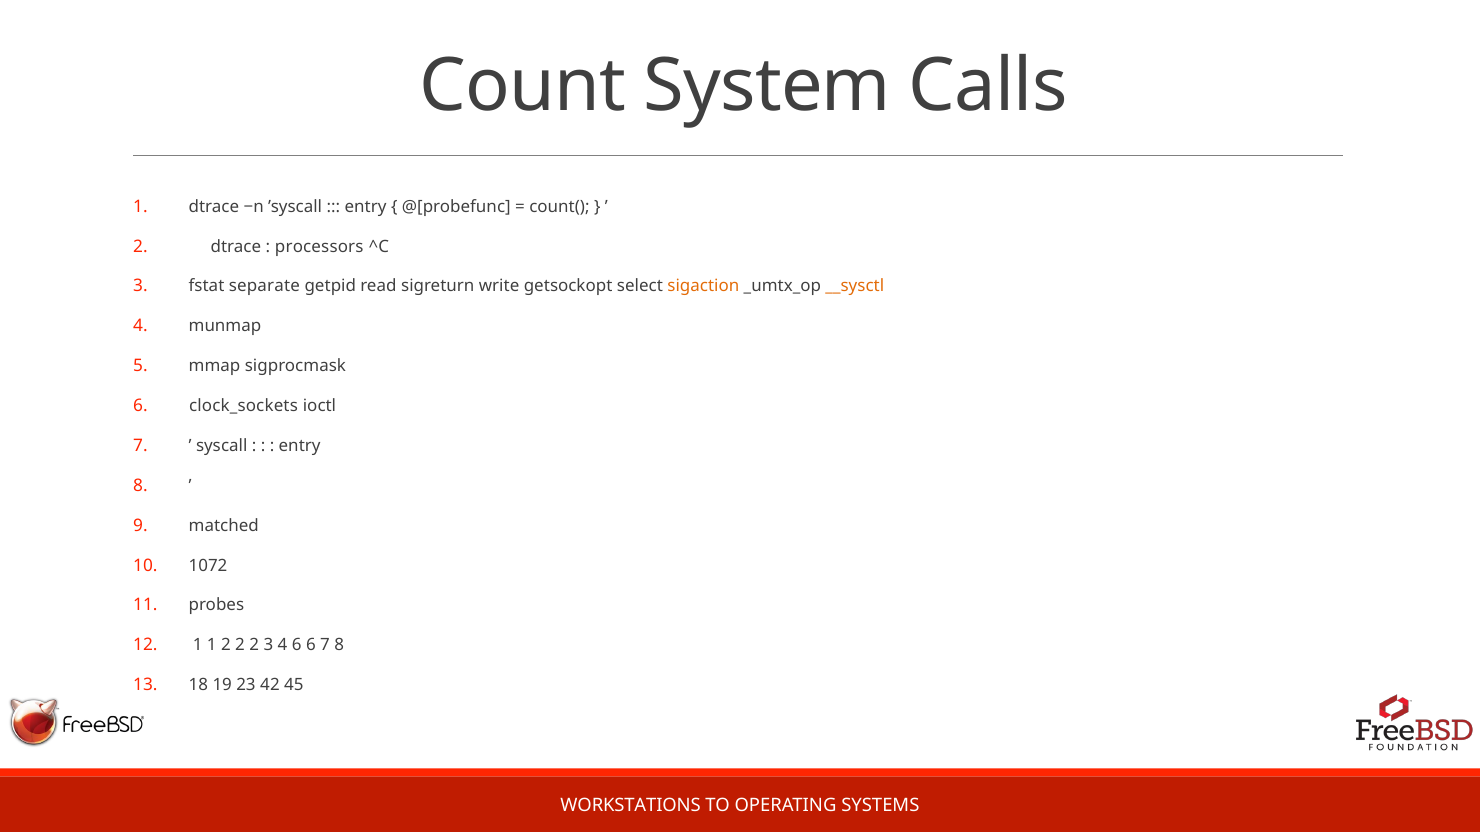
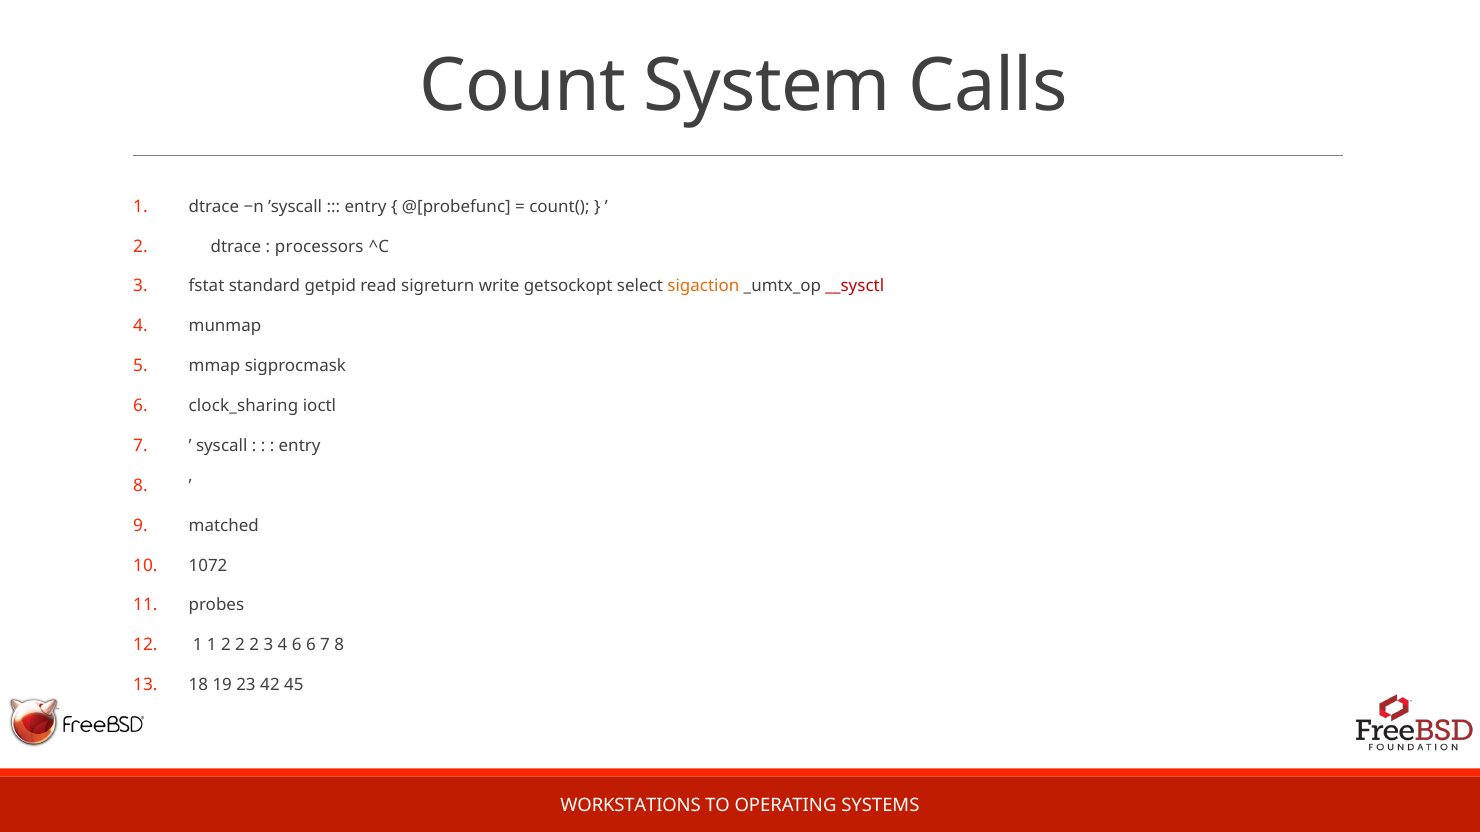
separate: separate -> standard
__sysctl colour: orange -> red
clock_sockets: clock_sockets -> clock_sharing
